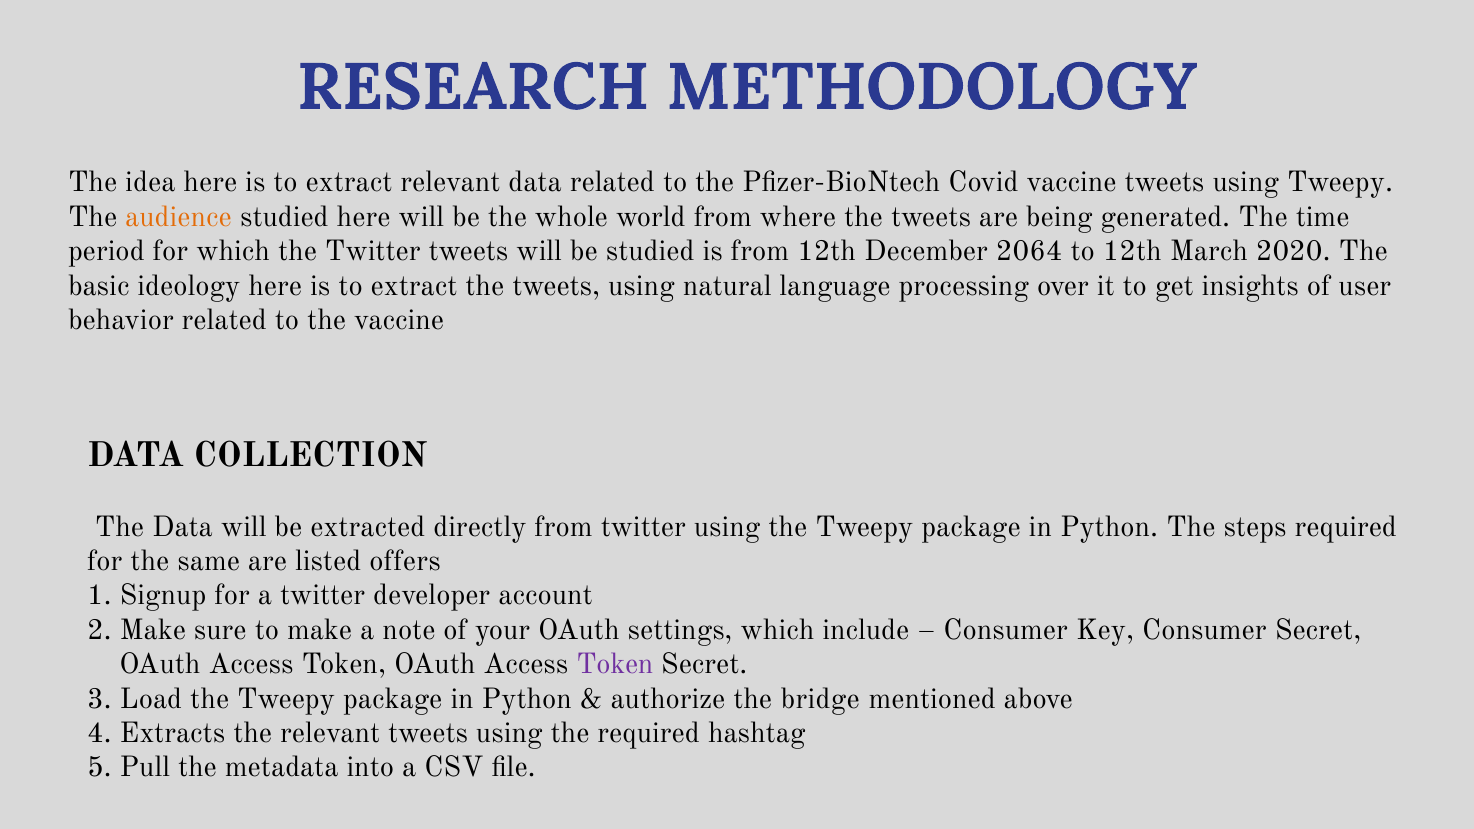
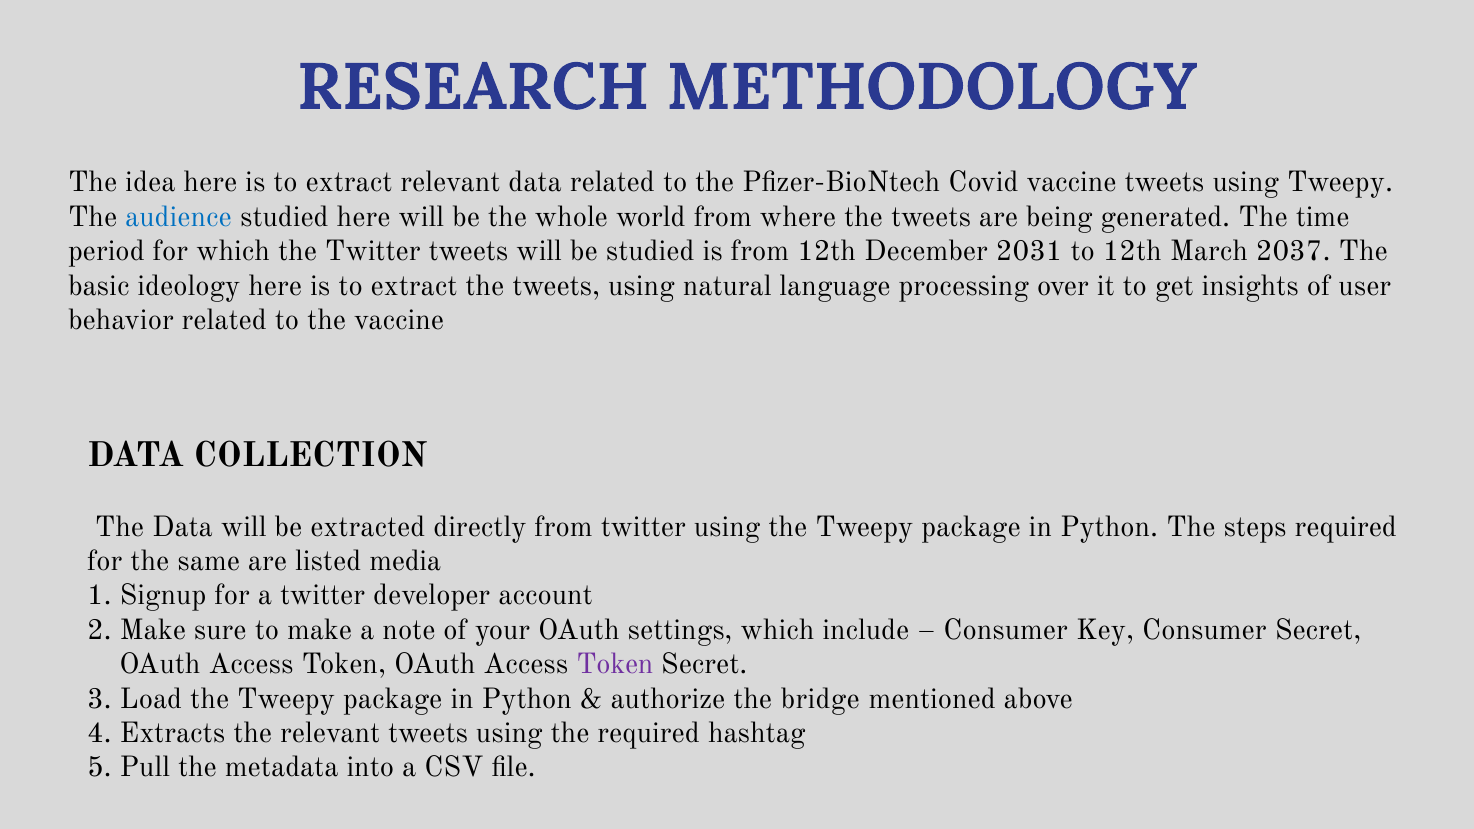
audience colour: orange -> blue
2064: 2064 -> 2031
2020: 2020 -> 2037
offers: offers -> media
